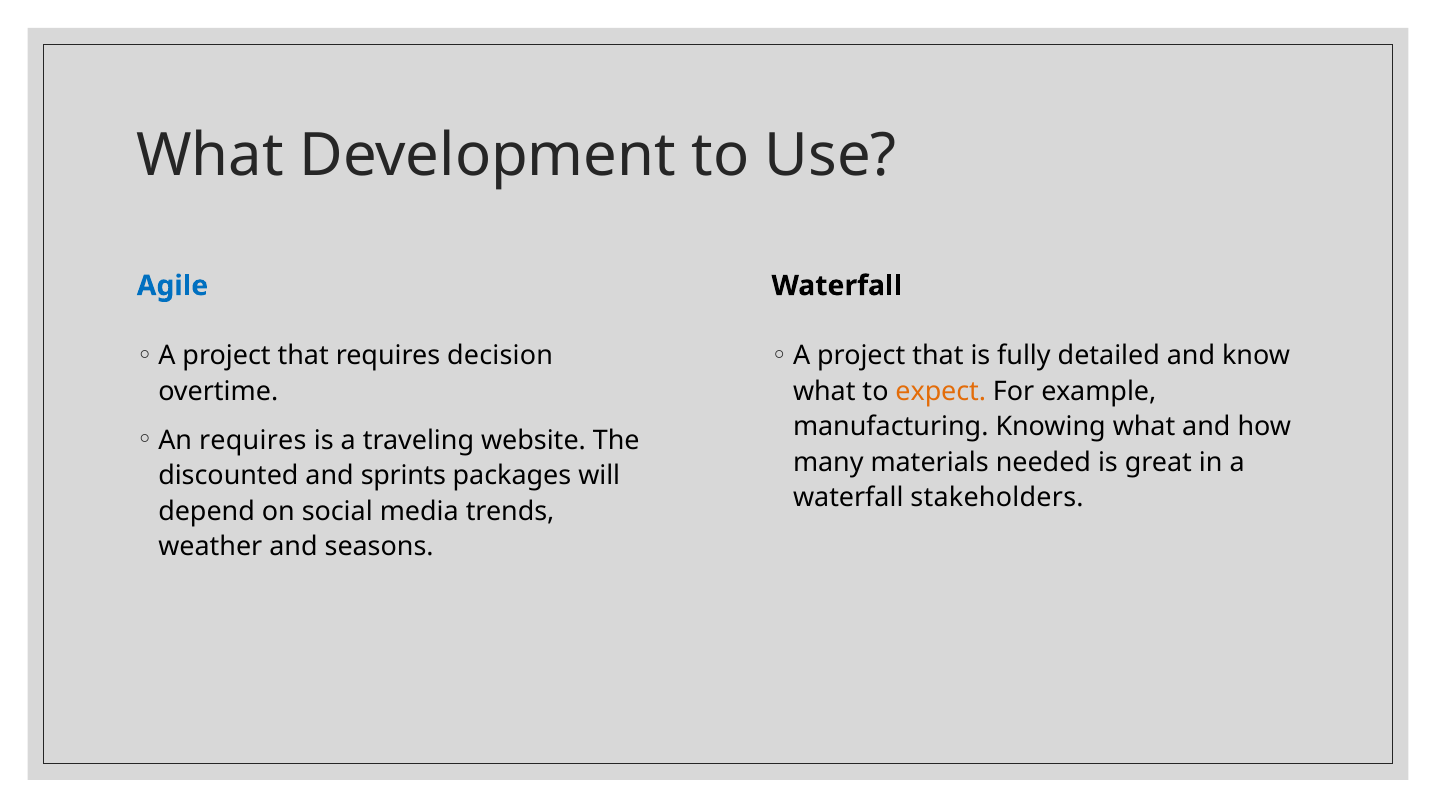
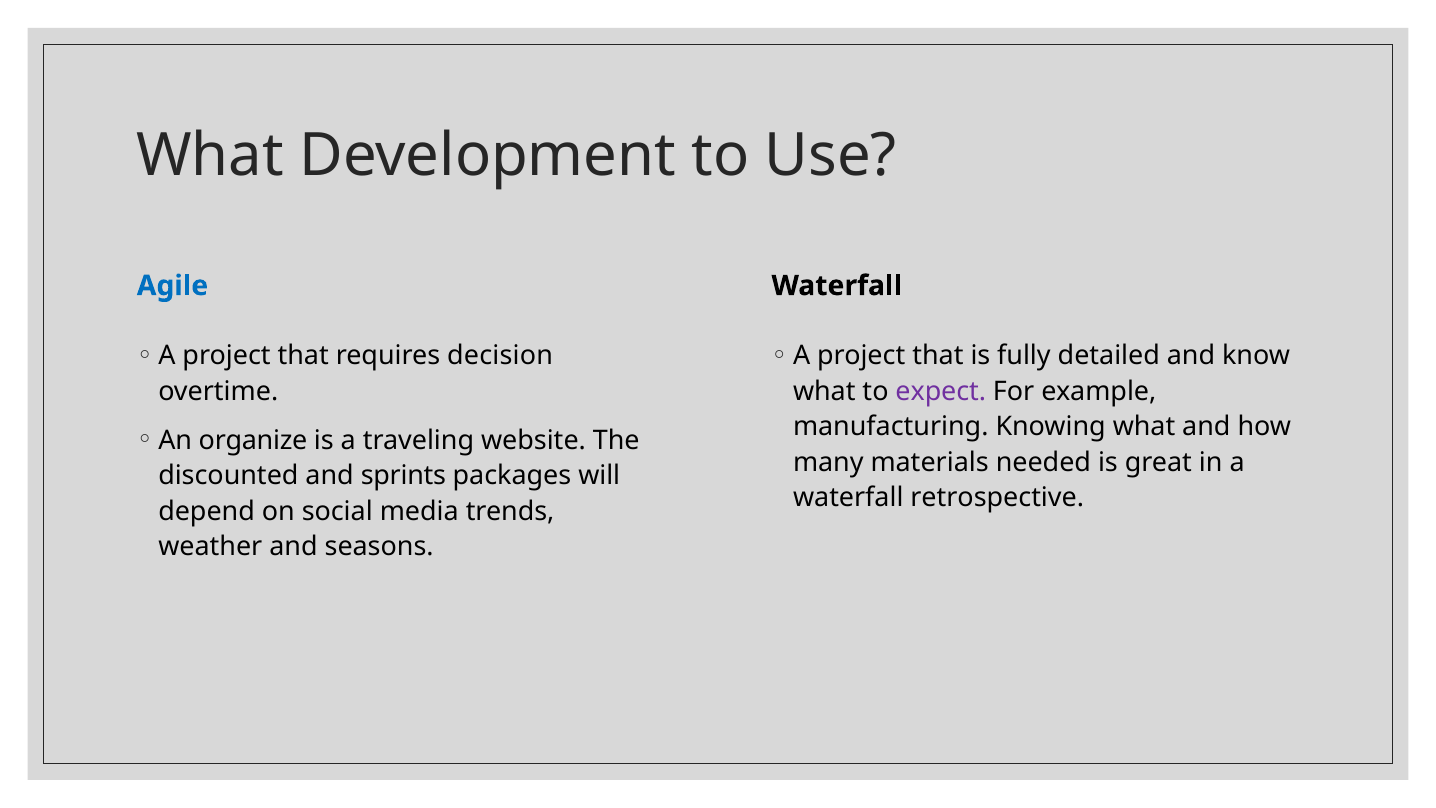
expect colour: orange -> purple
An requires: requires -> organize
stakeholders: stakeholders -> retrospective
